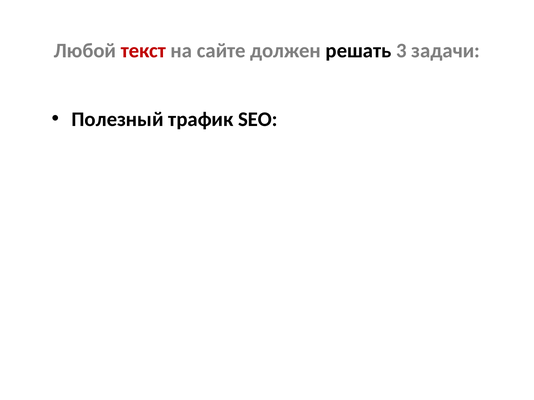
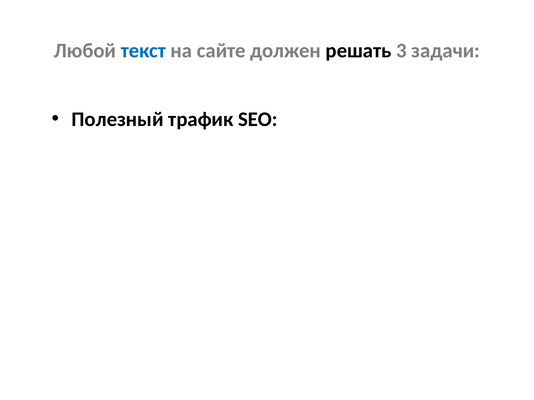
текст colour: red -> blue
